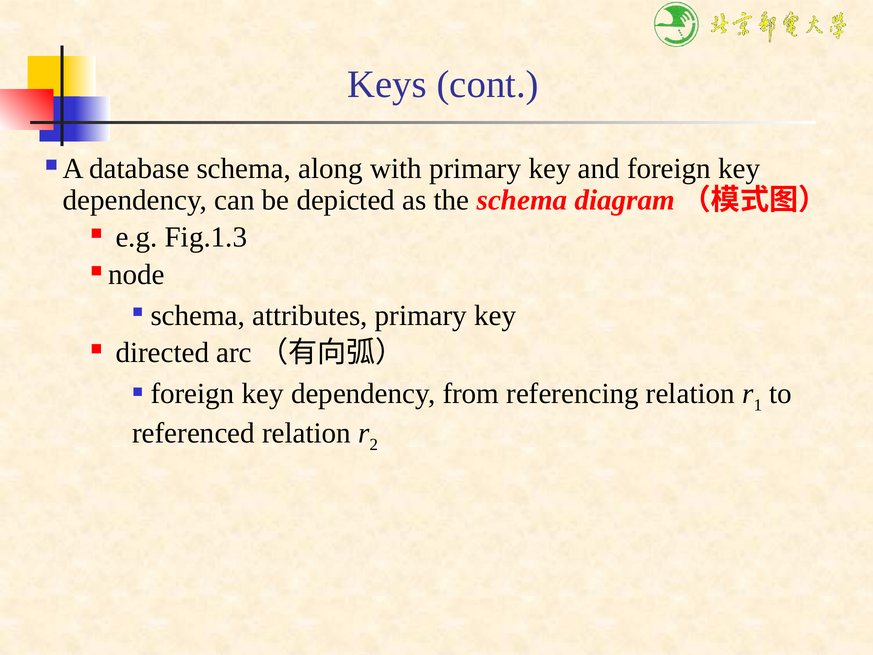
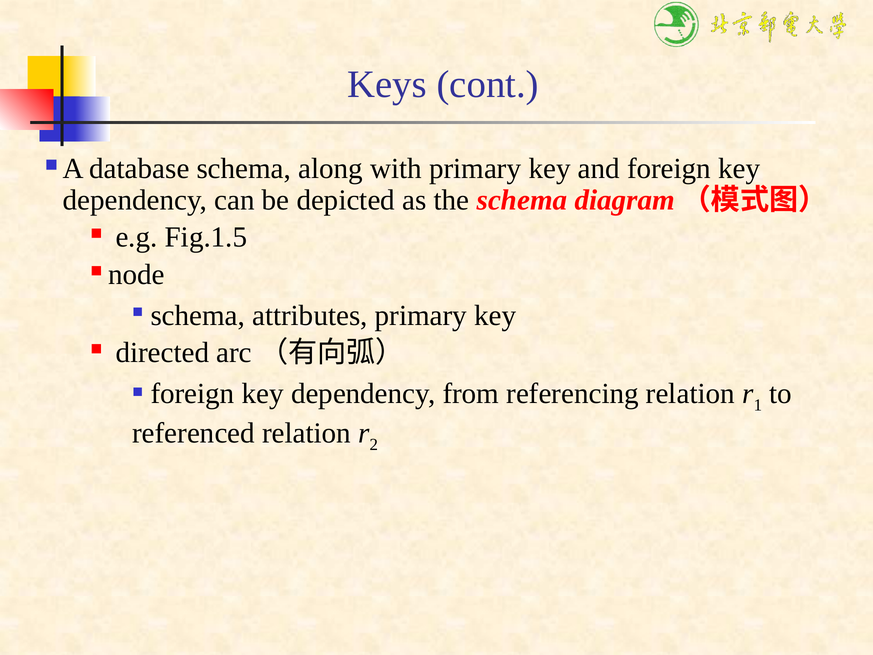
Fig.1.3: Fig.1.3 -> Fig.1.5
